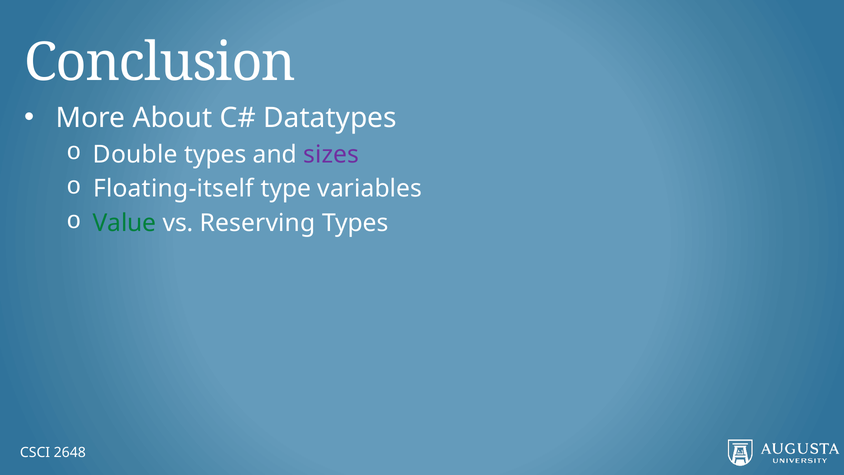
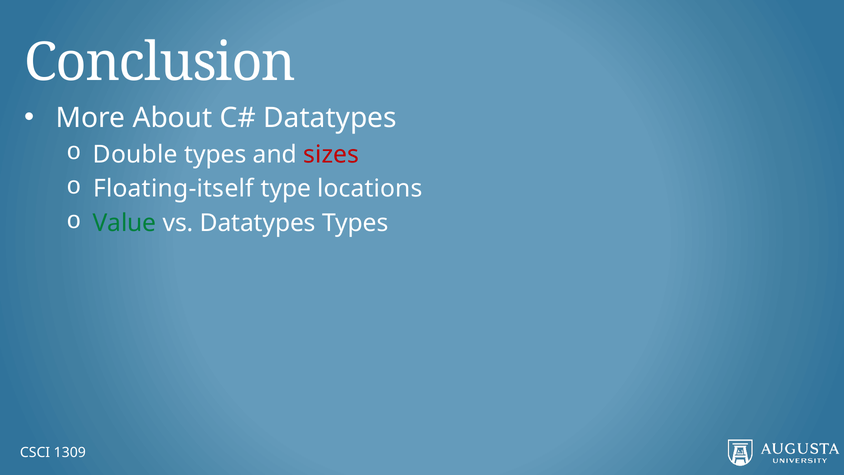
sizes colour: purple -> red
variables: variables -> locations
vs Reserving: Reserving -> Datatypes
2648: 2648 -> 1309
